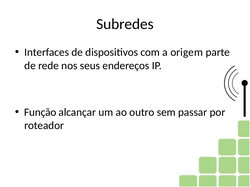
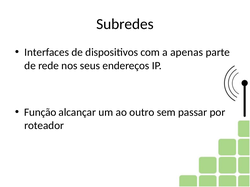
origem: origem -> apenas
